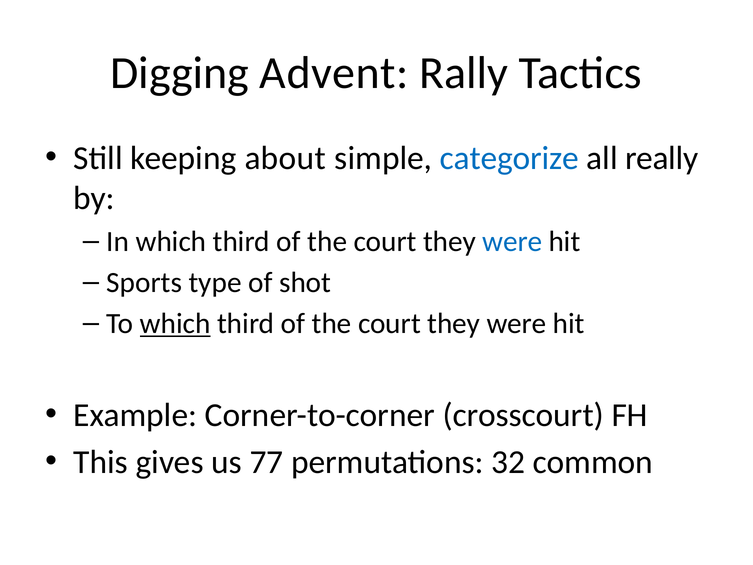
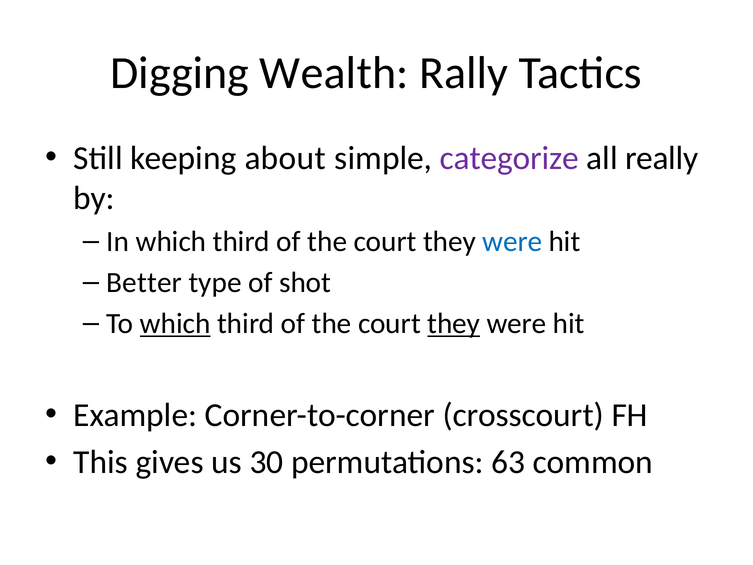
Advent: Advent -> Wealth
categorize colour: blue -> purple
Sports: Sports -> Better
they at (454, 323) underline: none -> present
77: 77 -> 30
32: 32 -> 63
